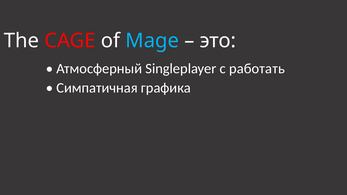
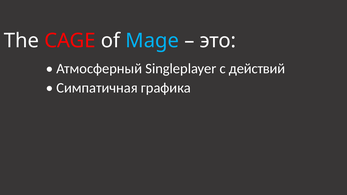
работать: работать -> действий
